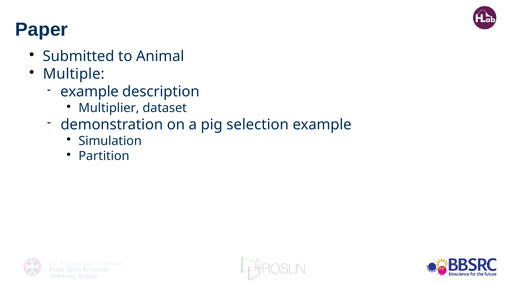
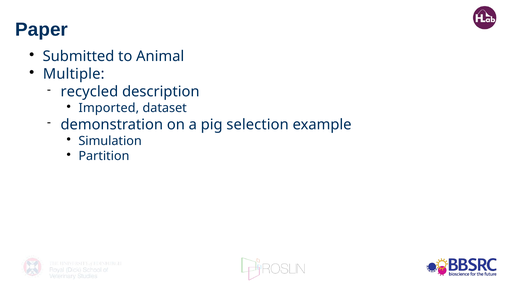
example at (90, 92): example -> recycled
Multiplier: Multiplier -> Imported
